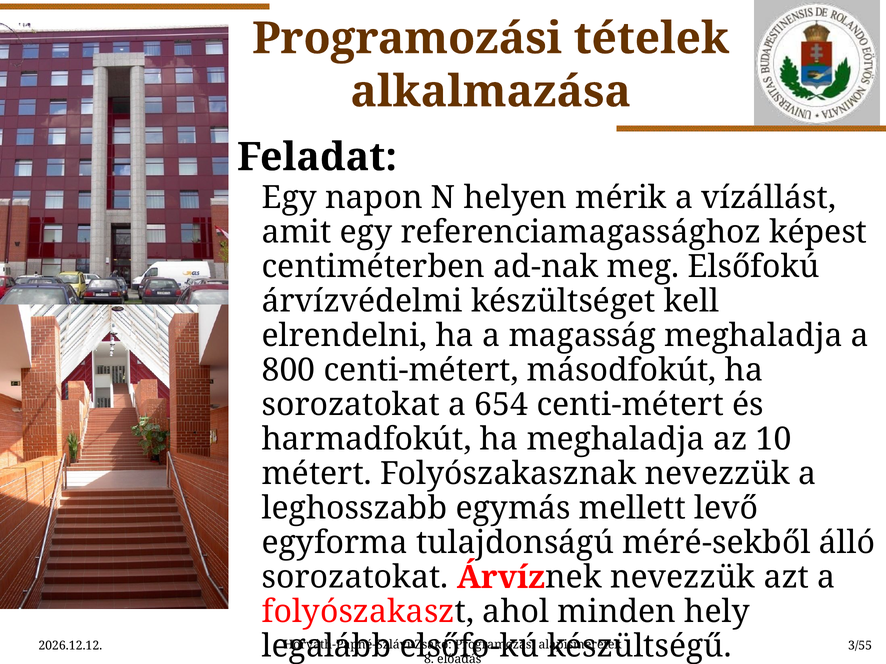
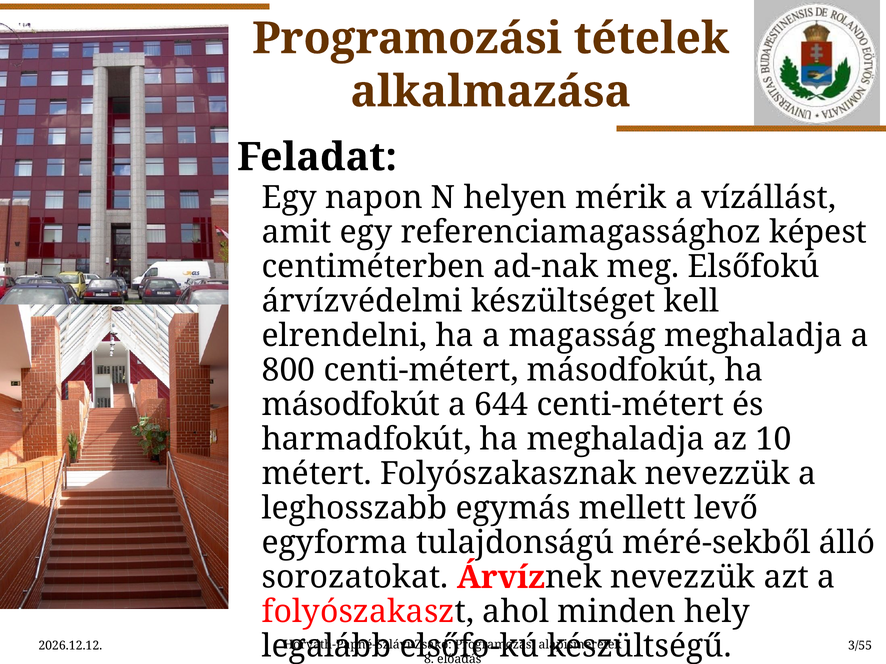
sorozatokat at (351, 405): sorozatokat -> másodfokút
654: 654 -> 644
